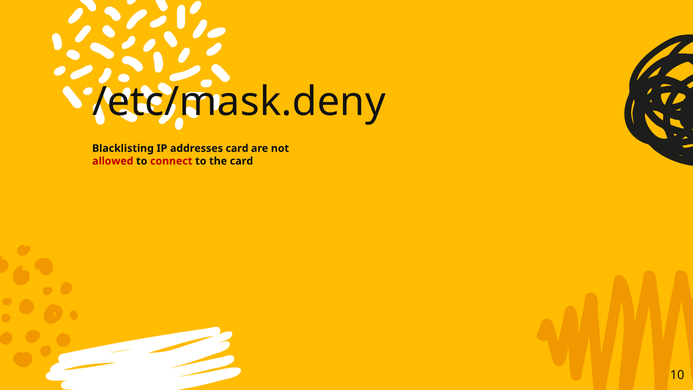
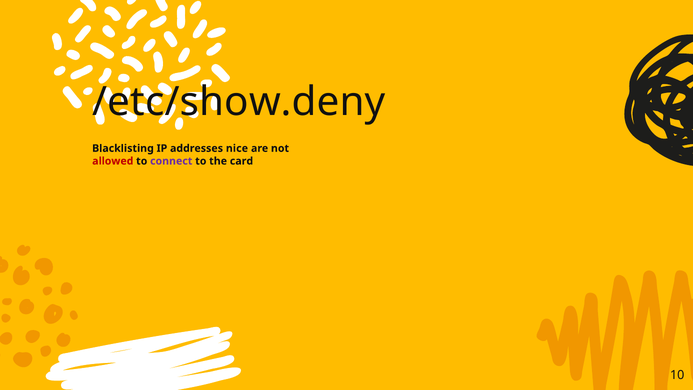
/etc/mask.deny: /etc/mask.deny -> /etc/show.deny
addresses card: card -> nice
connect colour: red -> purple
